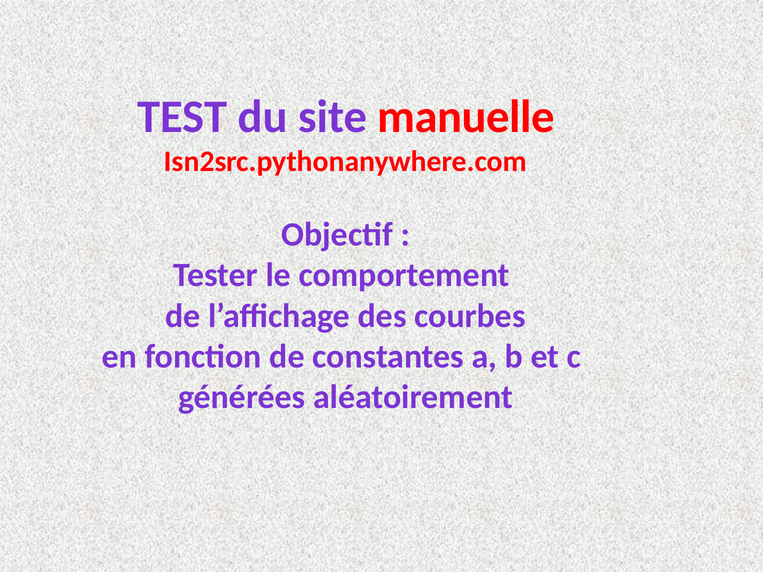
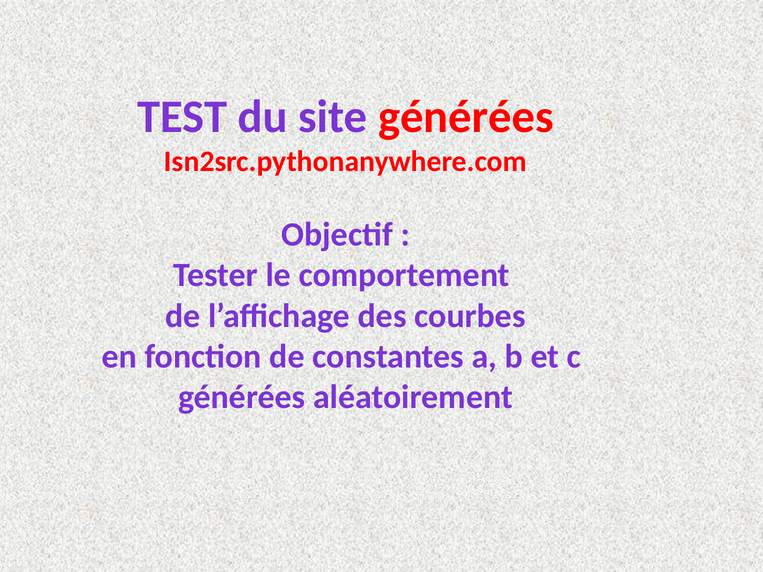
site manuelle: manuelle -> générées
